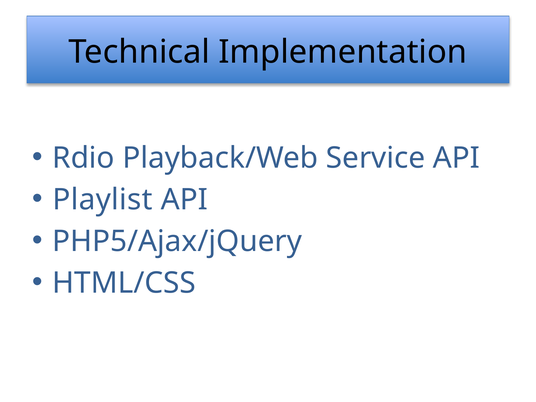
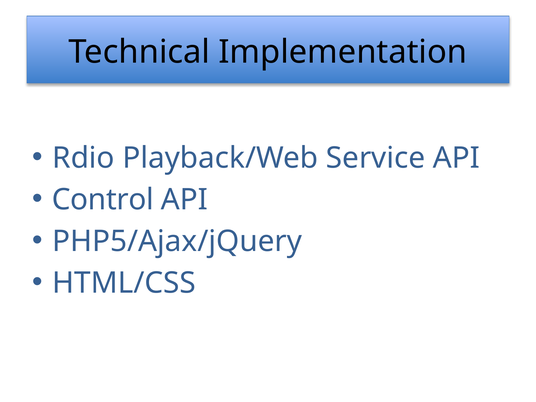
Playlist: Playlist -> Control
